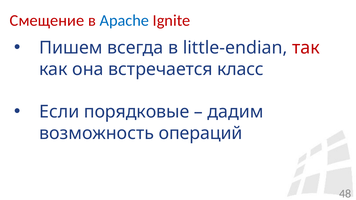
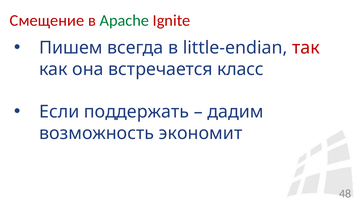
Apache colour: blue -> green
порядковые: порядковые -> поддержать
операций: операций -> экономит
